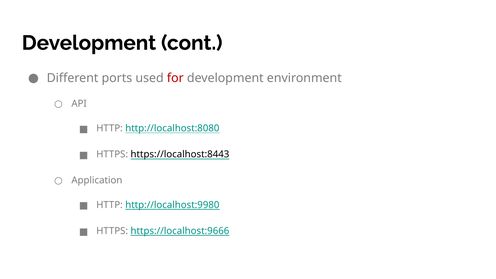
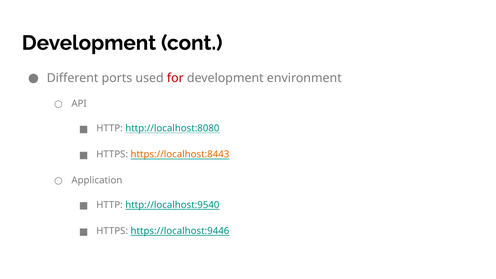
https://localhost:8443 colour: black -> orange
http://localhost:9980: http://localhost:9980 -> http://localhost:9540
https://localhost:9666: https://localhost:9666 -> https://localhost:9446
